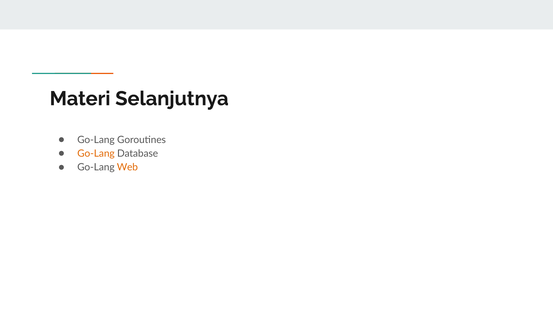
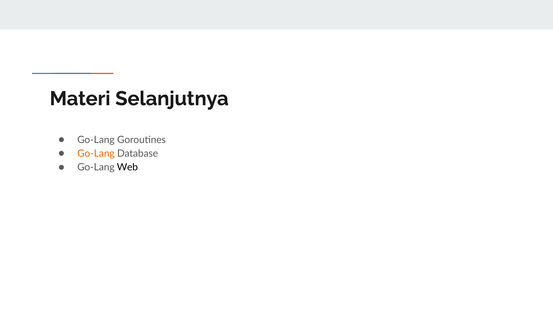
Web colour: orange -> black
